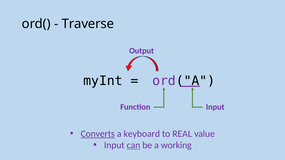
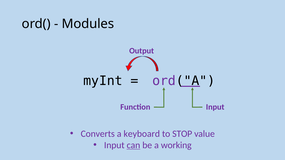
Traverse: Traverse -> Modules
Converts underline: present -> none
REAL: REAL -> STOP
